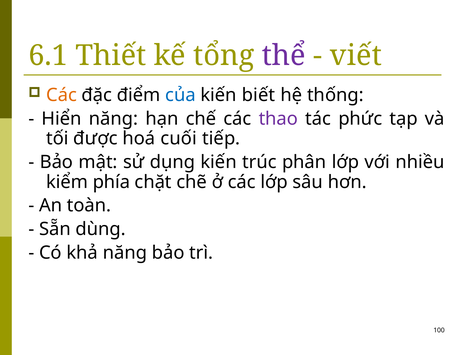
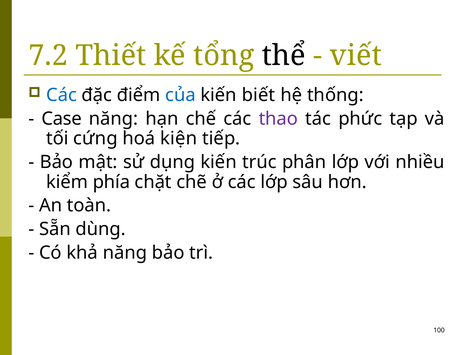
6.1: 6.1 -> 7.2
thể colour: purple -> black
Các at (61, 95) colour: orange -> blue
Hiển: Hiển -> Case
được: được -> cứng
cuối: cuối -> kiện
